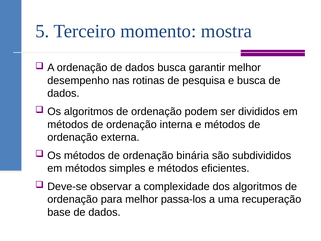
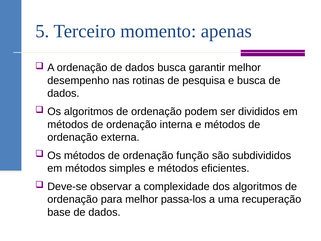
mostra: mostra -> apenas
binária: binária -> função
